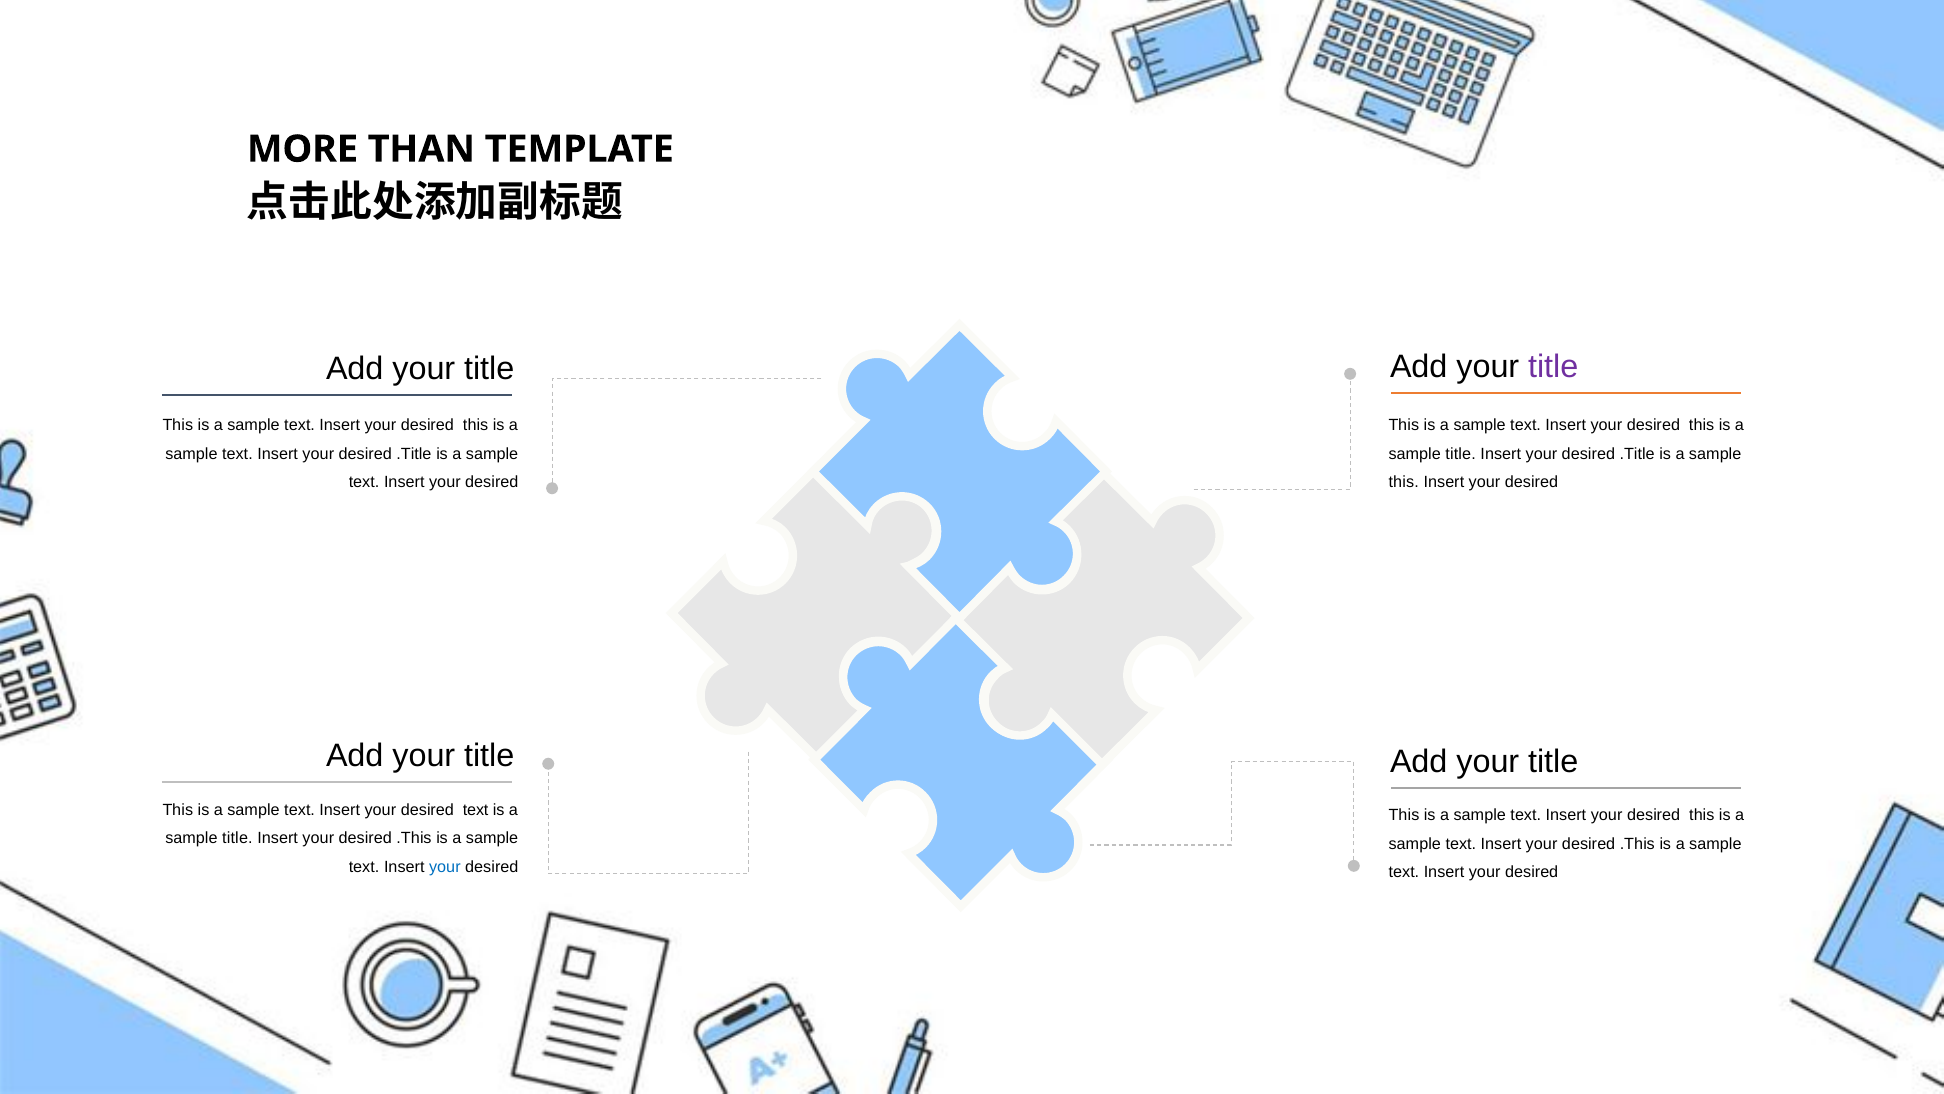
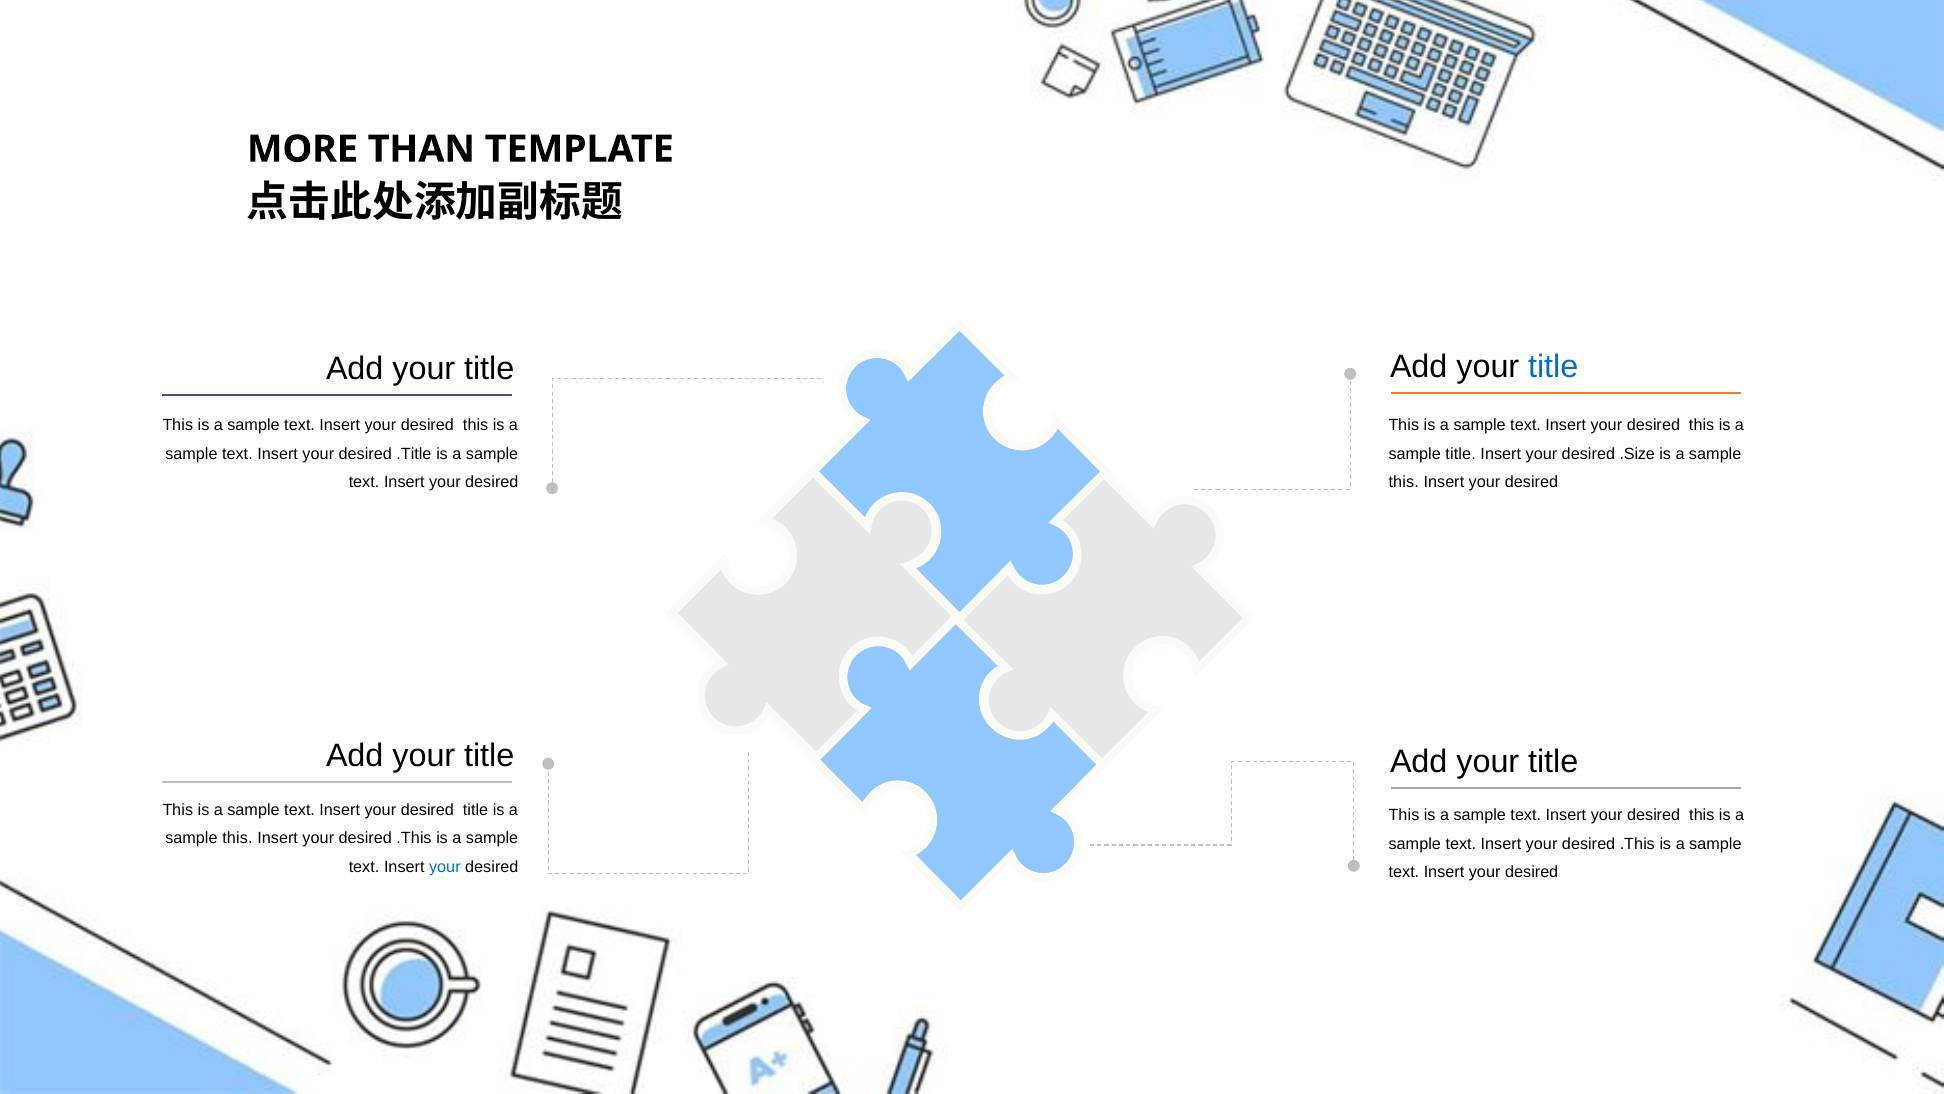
title at (1553, 366) colour: purple -> blue
.Title at (1637, 454): .Title -> .Size
desired text: text -> title
title at (237, 838): title -> this
